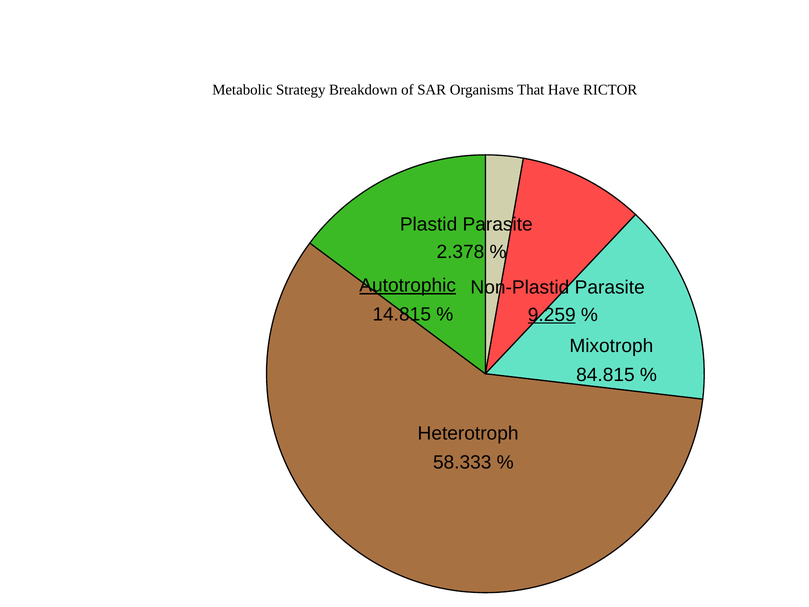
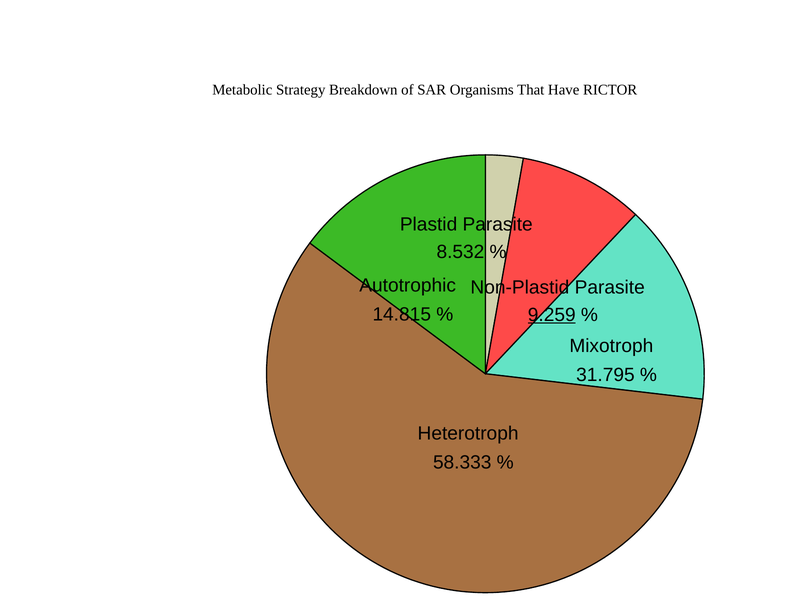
2.378: 2.378 -> 8.532
Autotrophic underline: present -> none
84.815: 84.815 -> 31.795
